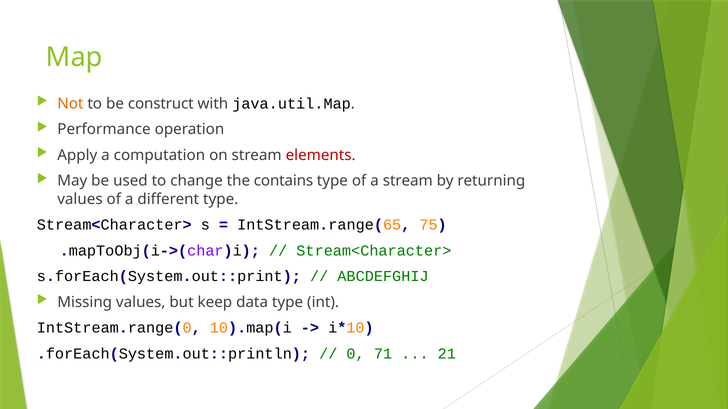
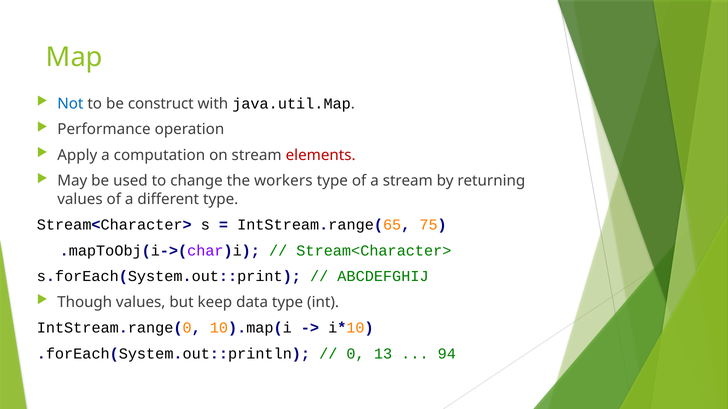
Not colour: orange -> blue
contains: contains -> workers
Missing: Missing -> Though
71: 71 -> 13
21: 21 -> 94
